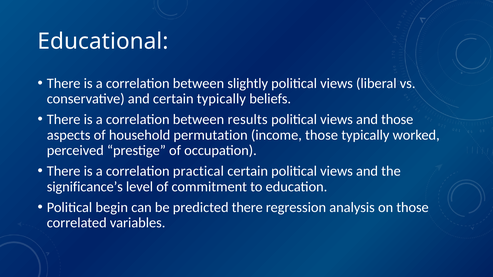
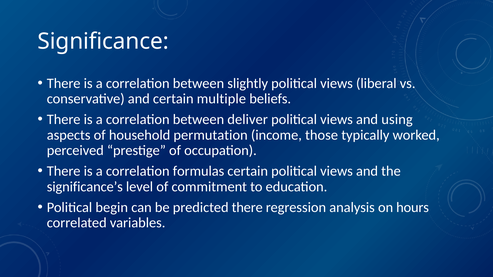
Educational: Educational -> Significance
certain typically: typically -> multiple
results: results -> deliver
and those: those -> using
practical: practical -> formulas
on those: those -> hours
